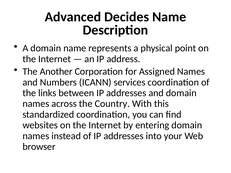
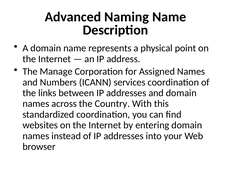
Decides: Decides -> Naming
Another: Another -> Manage
